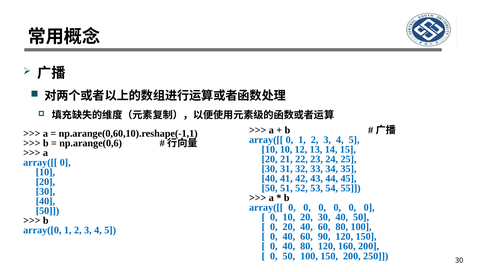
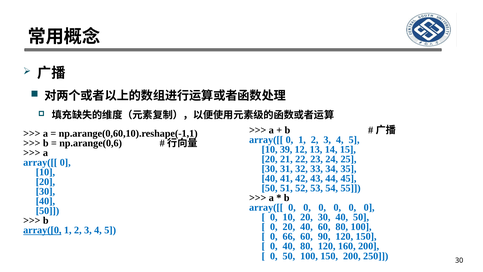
10 10: 10 -> 39
array([0 underline: none -> present
40 at (289, 236): 40 -> 66
